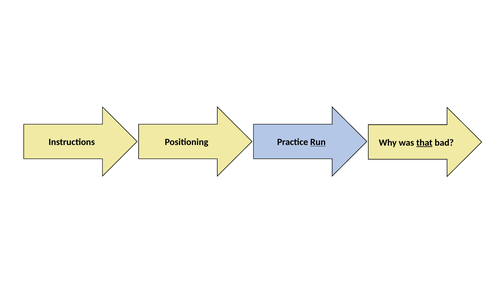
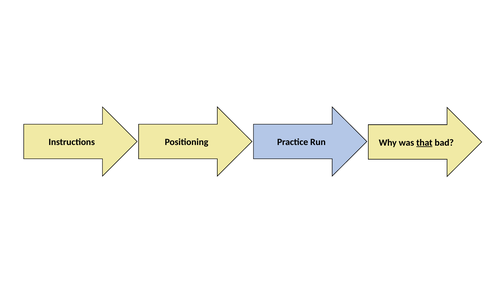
Run underline: present -> none
